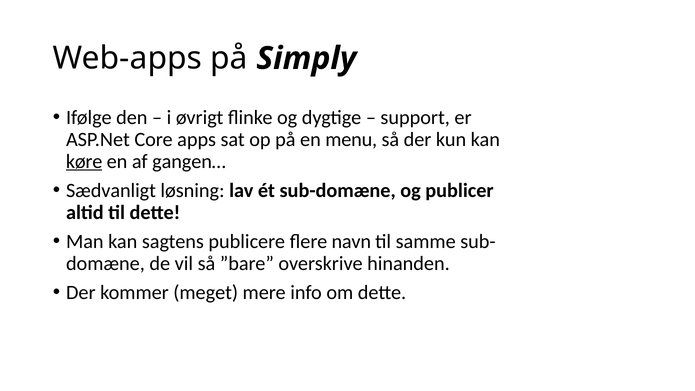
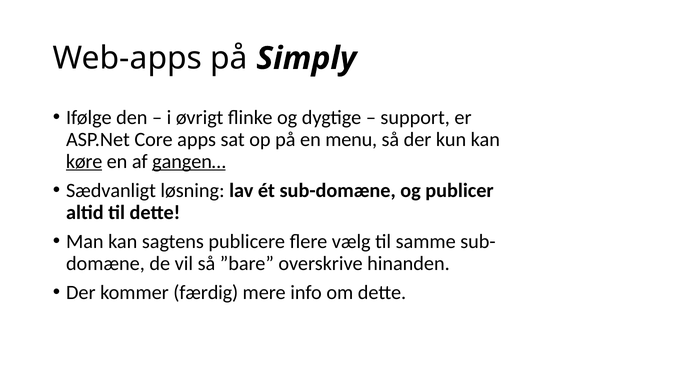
gangen… underline: none -> present
navn: navn -> vælg
meget: meget -> færdig
